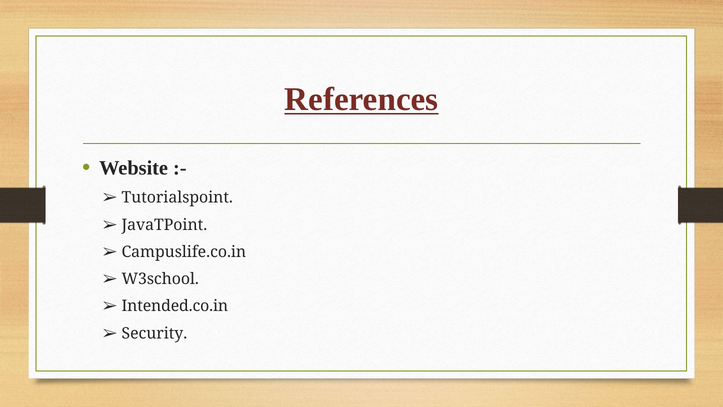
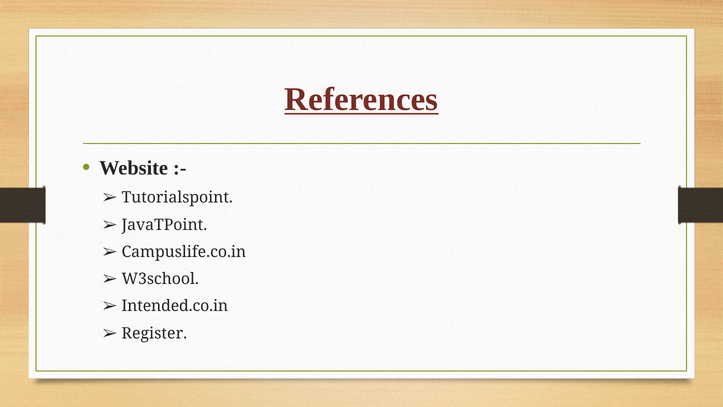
Security: Security -> Register
